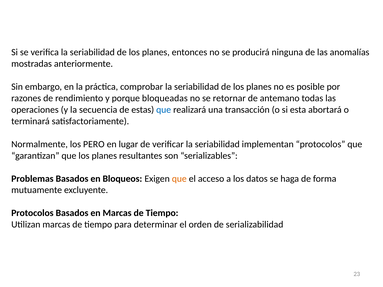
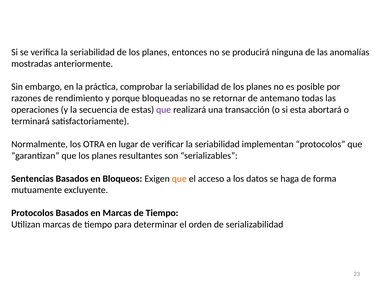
que at (164, 110) colour: blue -> purple
PERO: PERO -> OTRA
Problemas: Problemas -> Sentencias
